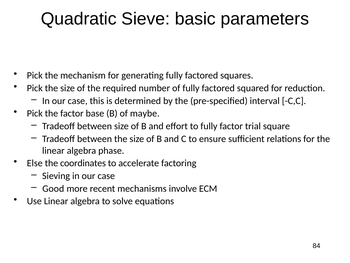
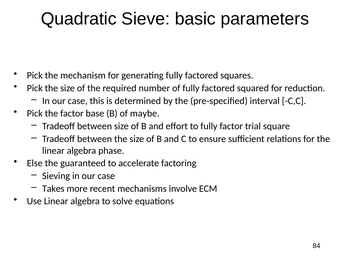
coordinates: coordinates -> guaranteed
Good: Good -> Takes
